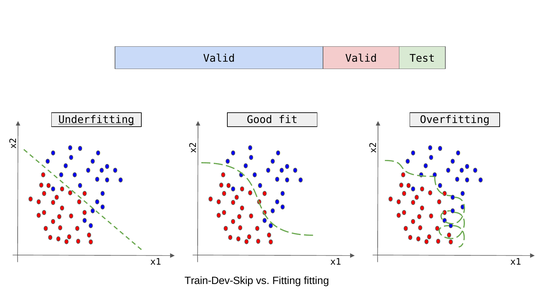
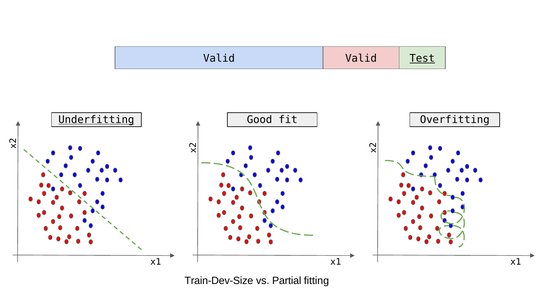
Test underline: none -> present
Train-Dev-Skip: Train-Dev-Skip -> Train-Dev-Size
vs Fitting: Fitting -> Partial
